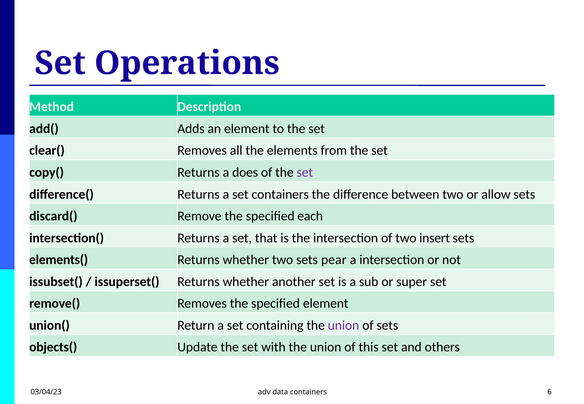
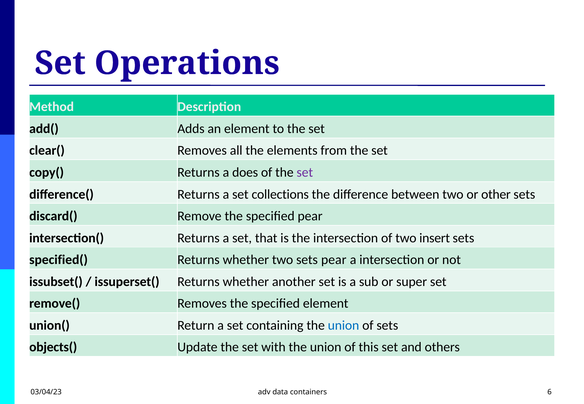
set containers: containers -> collections
allow: allow -> other
specified each: each -> pear
elements(: elements( -> specified(
union at (343, 326) colour: purple -> blue
